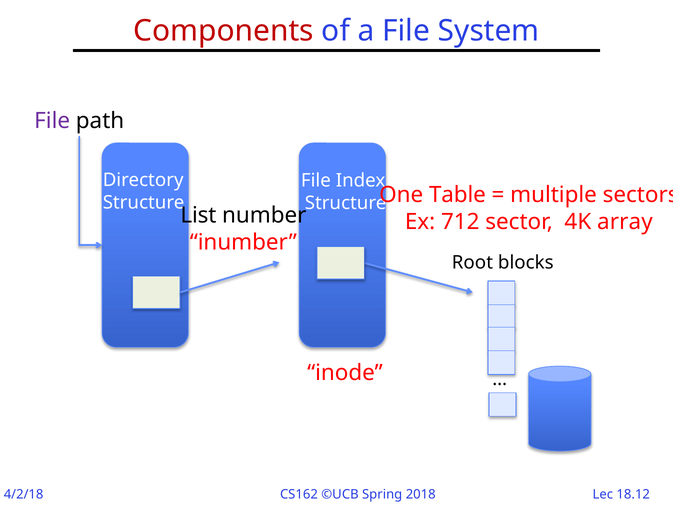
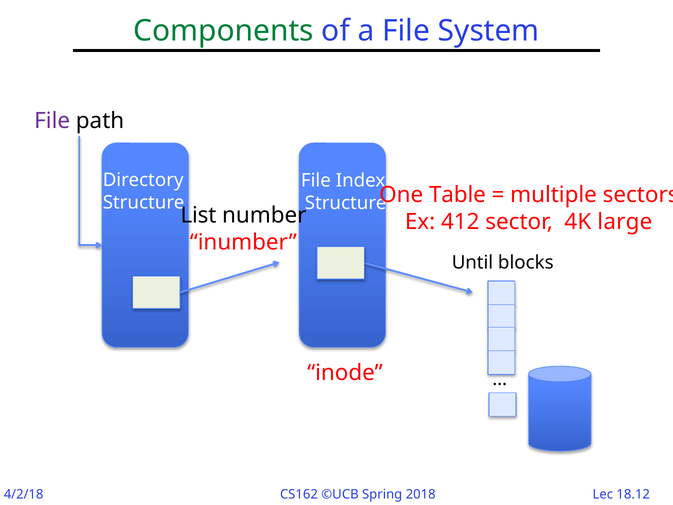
Components colour: red -> green
712: 712 -> 412
array: array -> large
Root: Root -> Until
